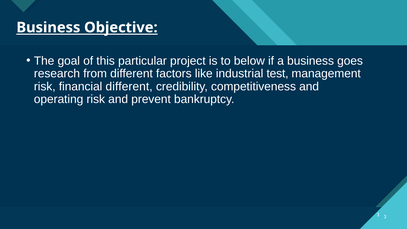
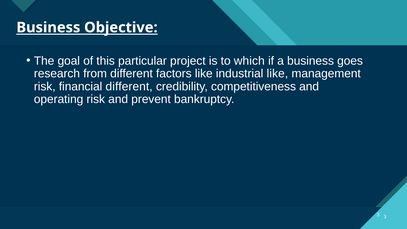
below: below -> which
industrial test: test -> like
